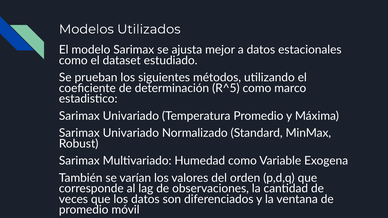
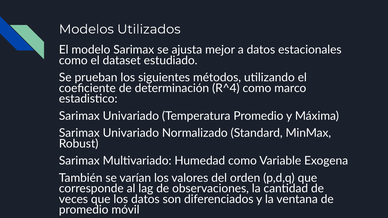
R^5: R^5 -> R^4
